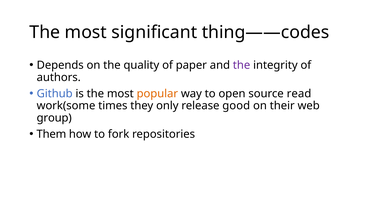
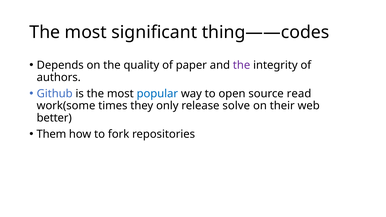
popular colour: orange -> blue
good: good -> solve
group: group -> better
